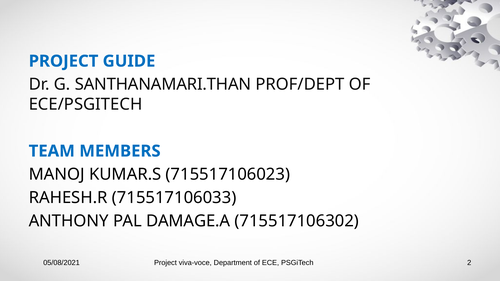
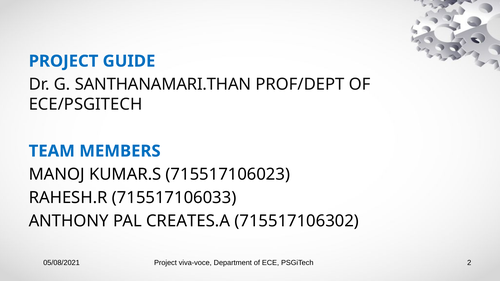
DAMAGE.A: DAMAGE.A -> CREATES.A
